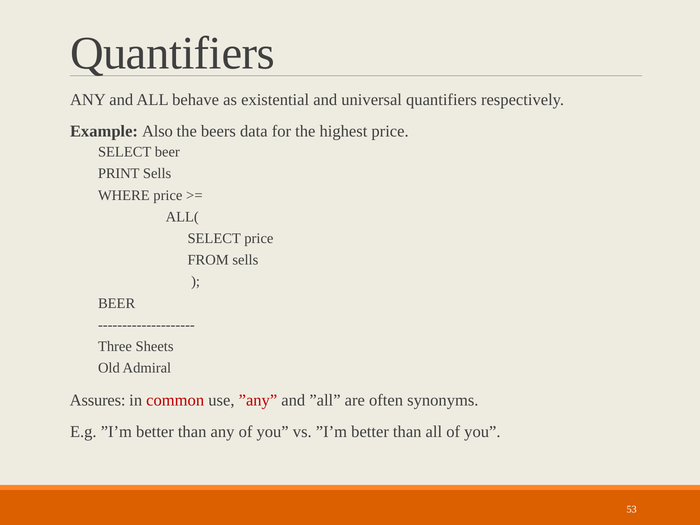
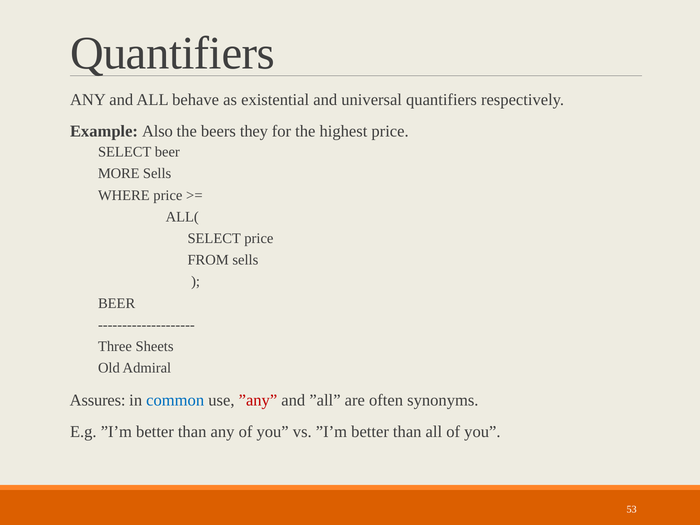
data: data -> they
PRINT: PRINT -> MORE
common colour: red -> blue
